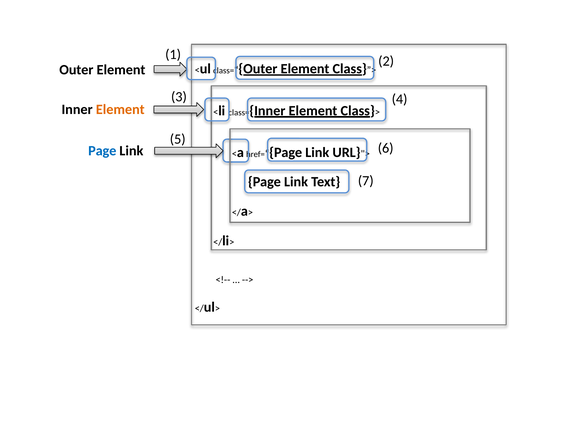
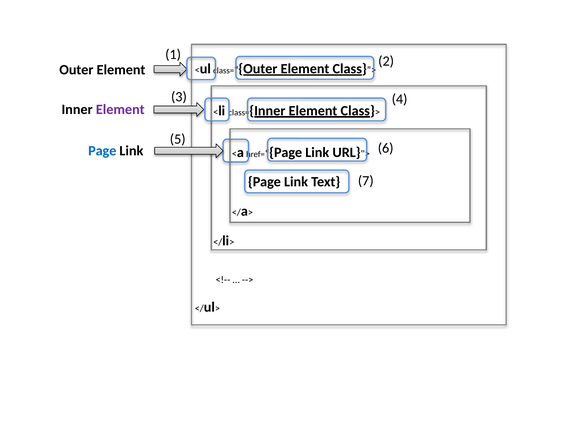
Element at (120, 109) colour: orange -> purple
